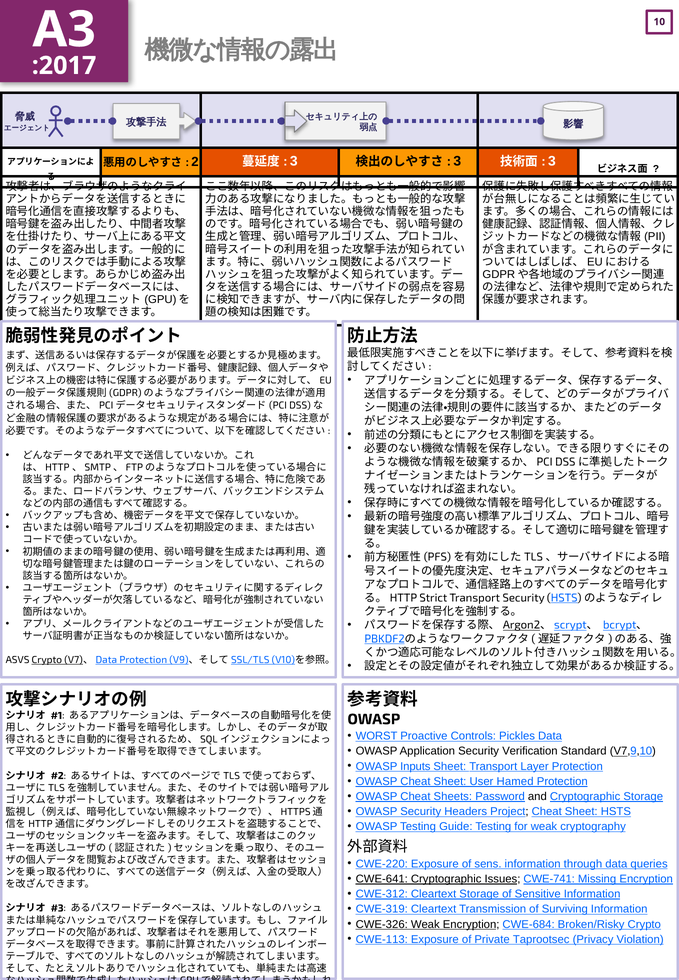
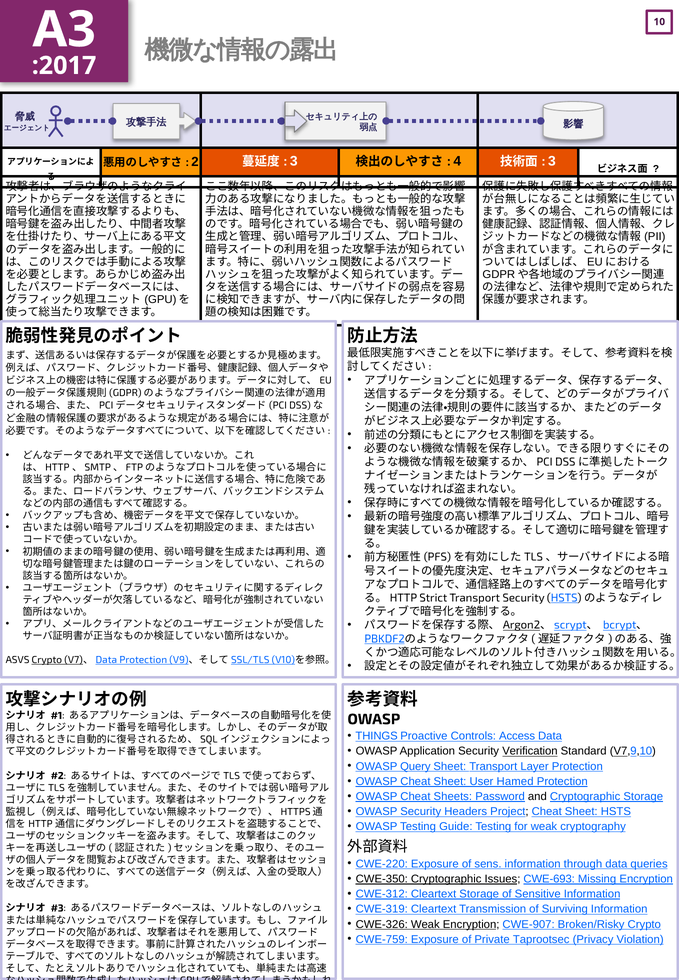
3 at (457, 161): 3 -> 4
WORST: WORST -> THINGS
Pickles: Pickles -> Access
Verification underline: none -> present
Inputs: Inputs -> Query
CWE-641: CWE-641 -> CWE-350
CWE-741: CWE-741 -> CWE-693
CWE-684: CWE-684 -> CWE-907
CWE-113: CWE-113 -> CWE-759
